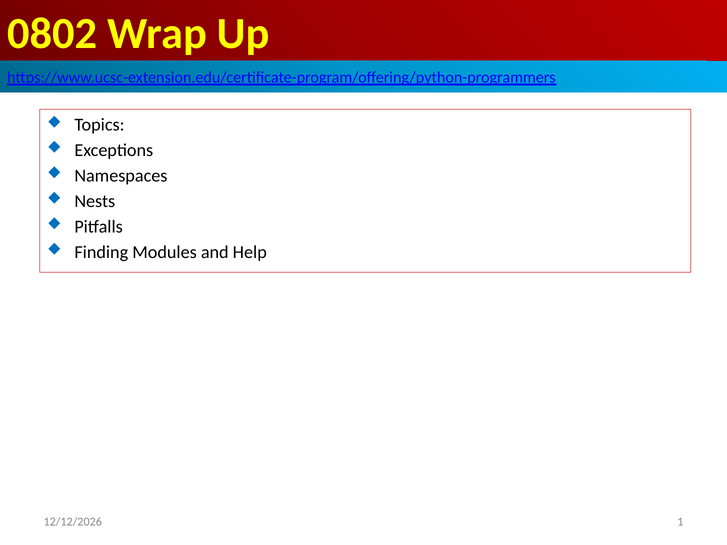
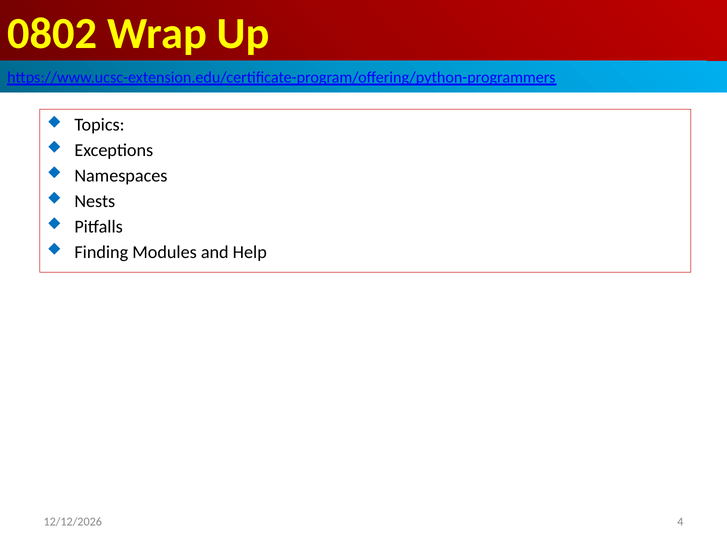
1: 1 -> 4
